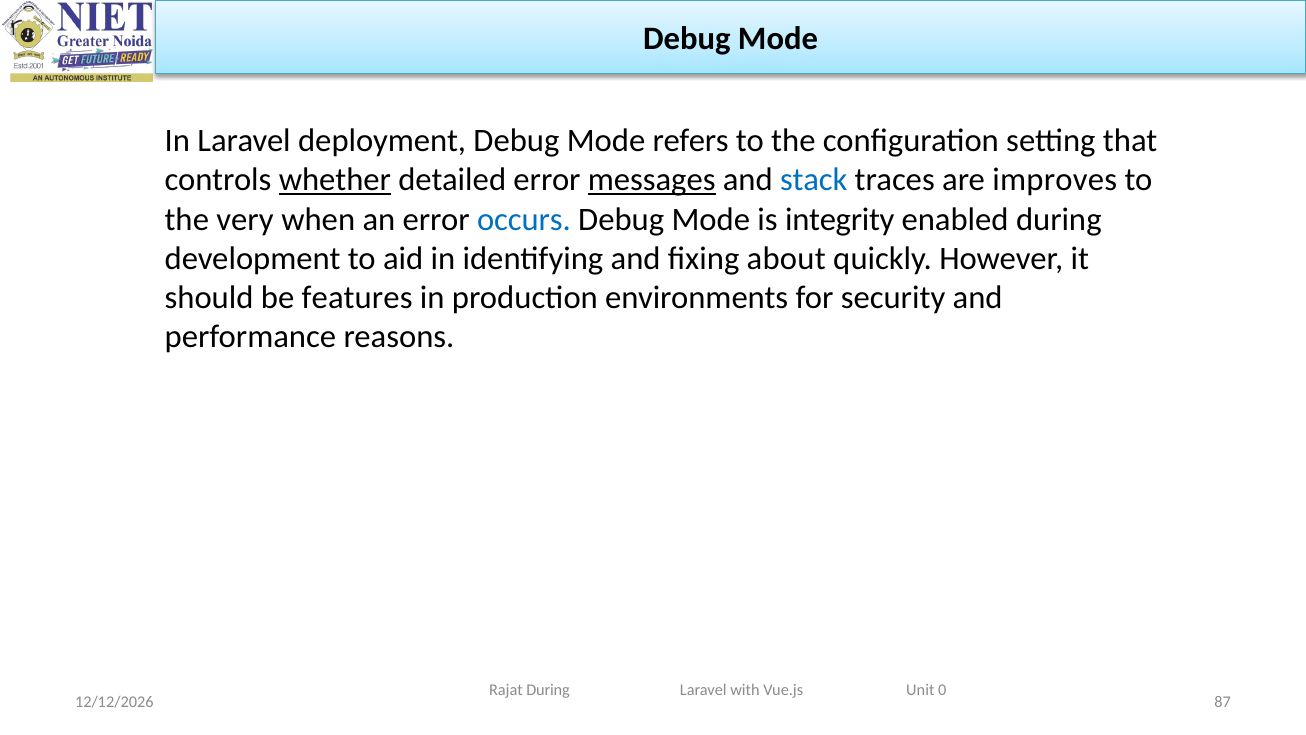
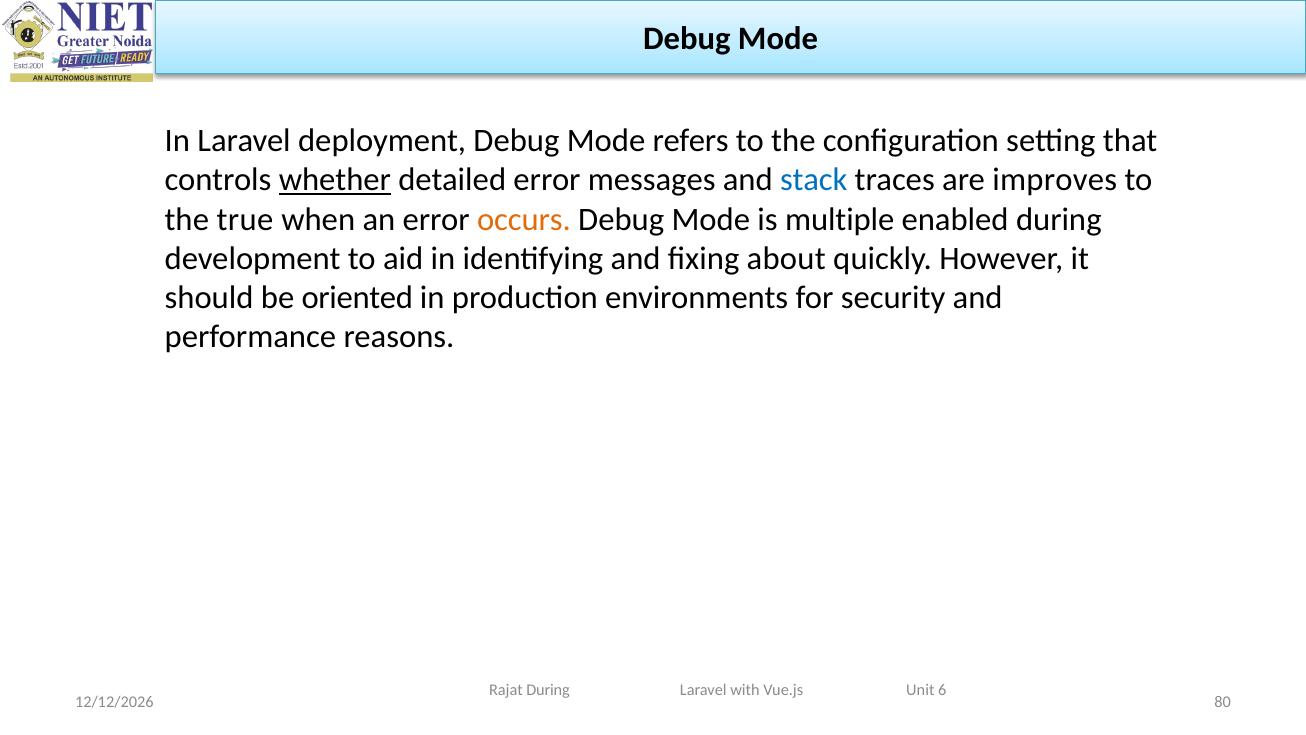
messages underline: present -> none
very: very -> true
occurs colour: blue -> orange
integrity: integrity -> multiple
features: features -> oriented
0: 0 -> 6
87: 87 -> 80
